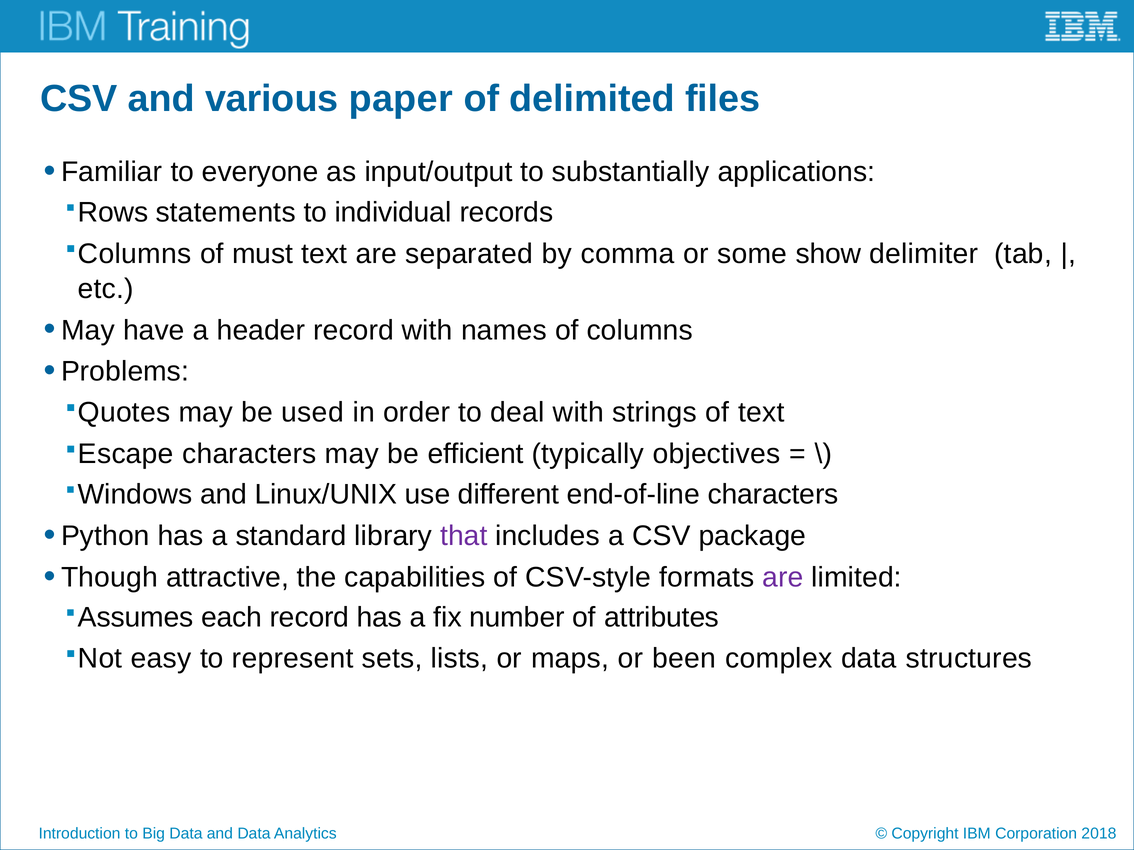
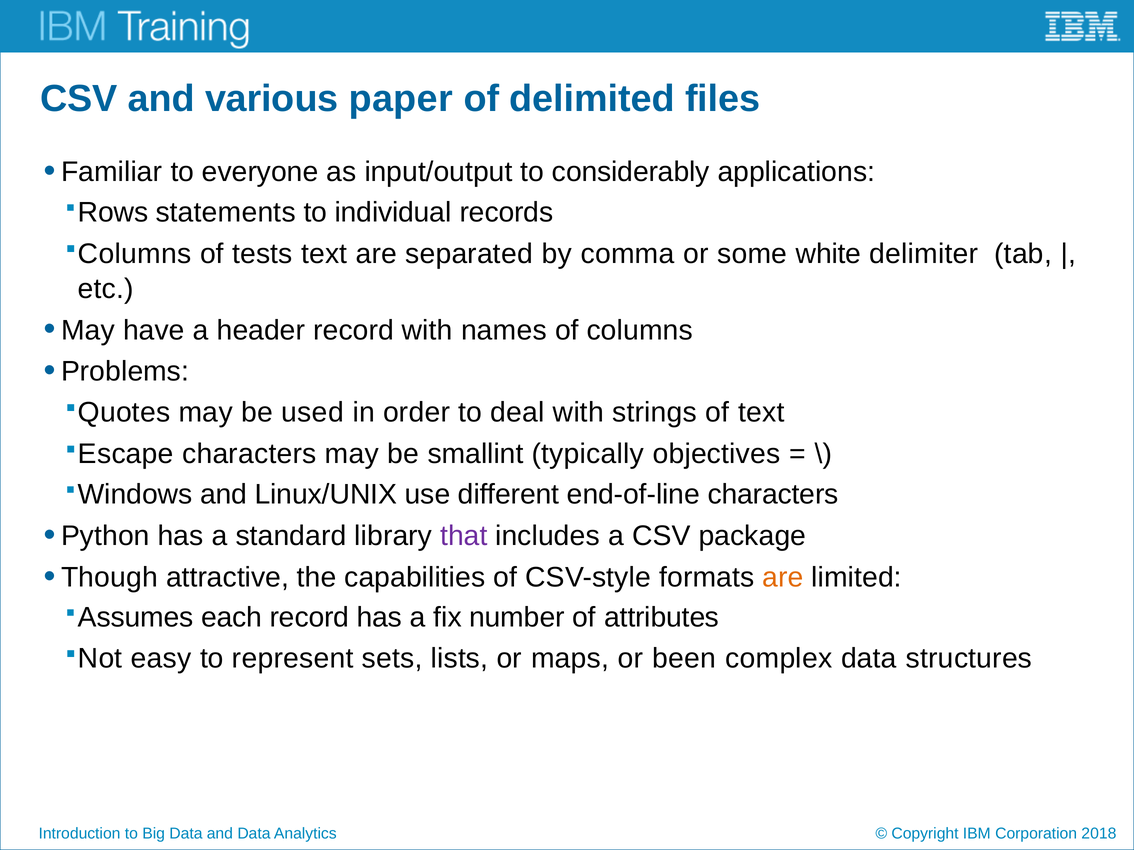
substantially: substantially -> considerably
must: must -> tests
show: show -> white
efficient: efficient -> smallint
are at (783, 578) colour: purple -> orange
